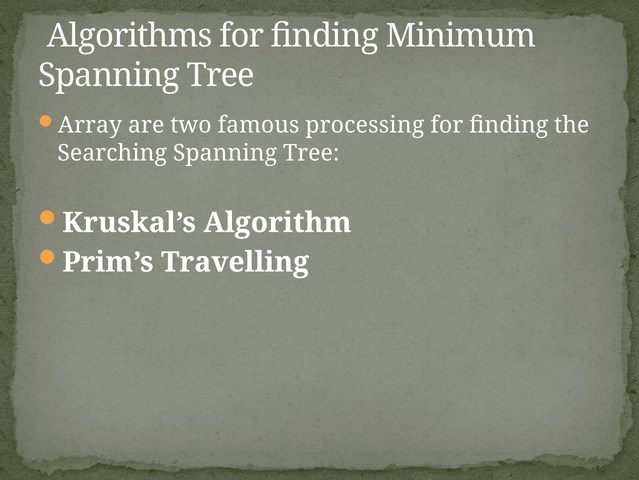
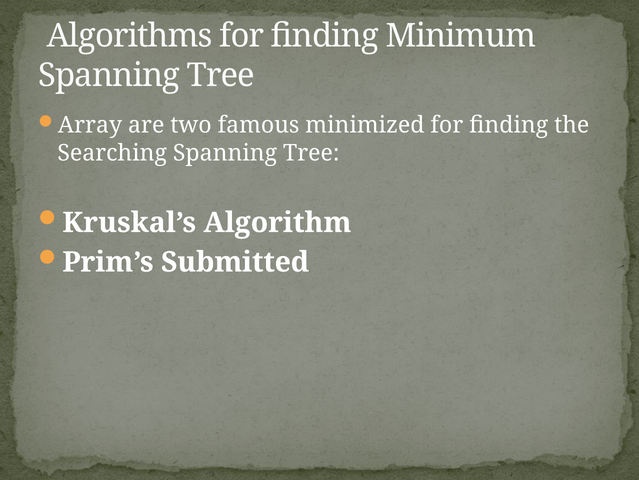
processing: processing -> minimized
Travelling: Travelling -> Submitted
